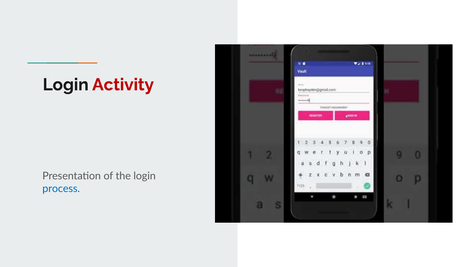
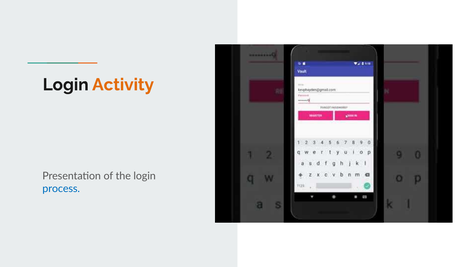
Activity colour: red -> orange
